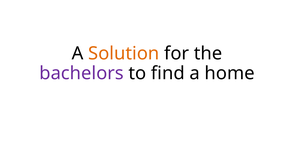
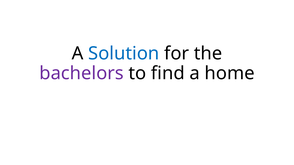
Solution colour: orange -> blue
